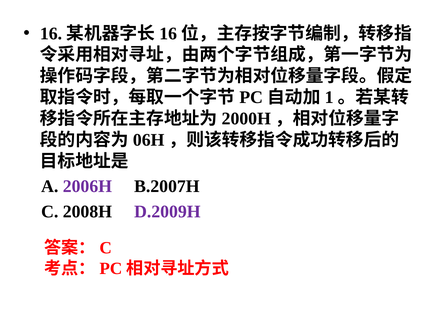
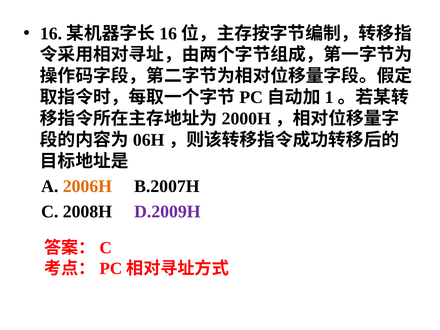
2006H colour: purple -> orange
